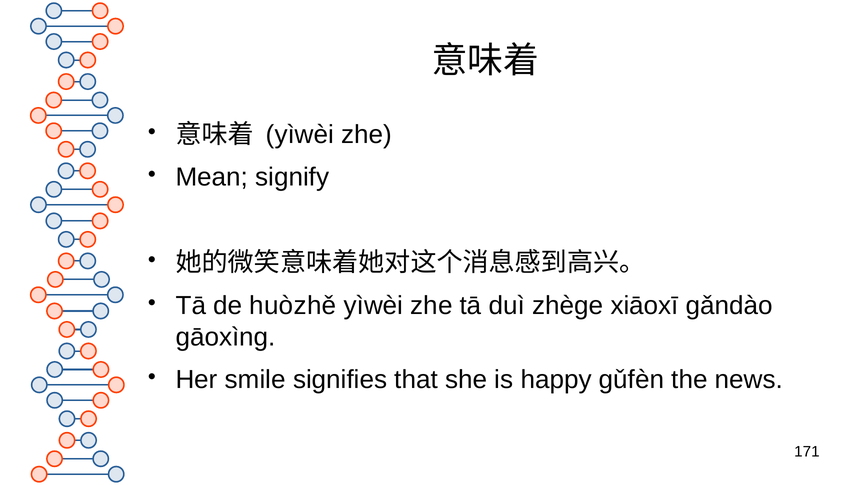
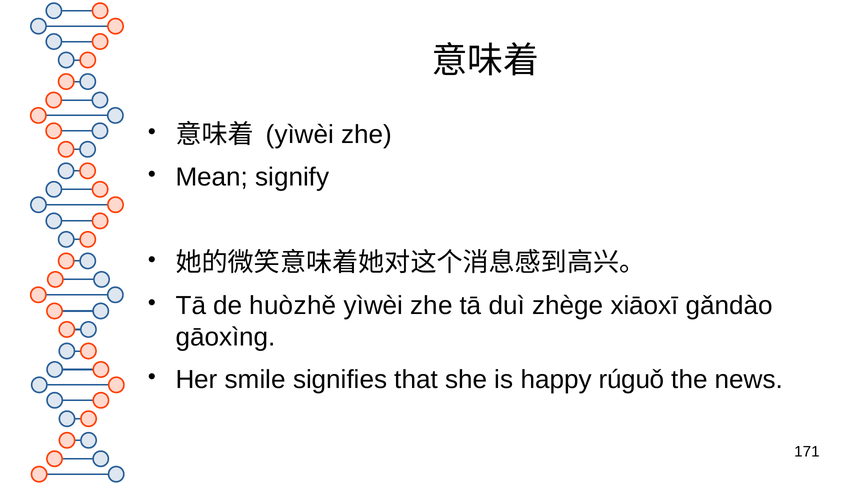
gǔfèn: gǔfèn -> rúguǒ
